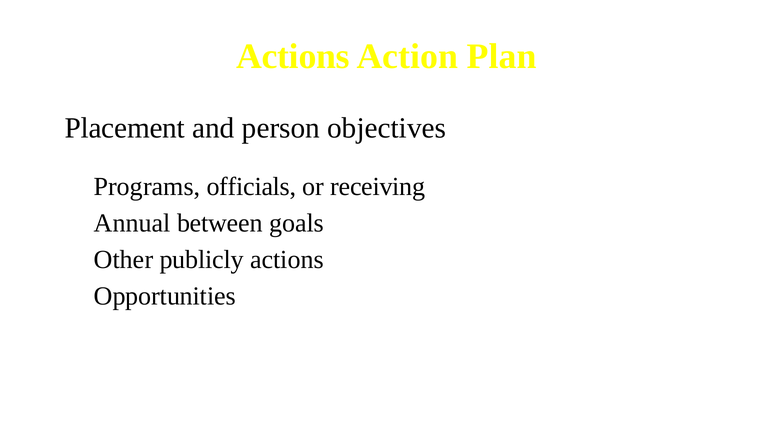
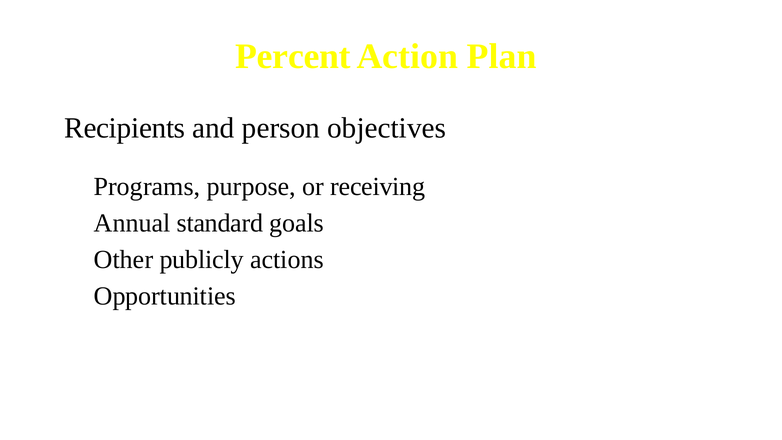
Actions at (293, 56): Actions -> Percent
Placement: Placement -> Recipients
officials: officials -> purpose
between: between -> standard
